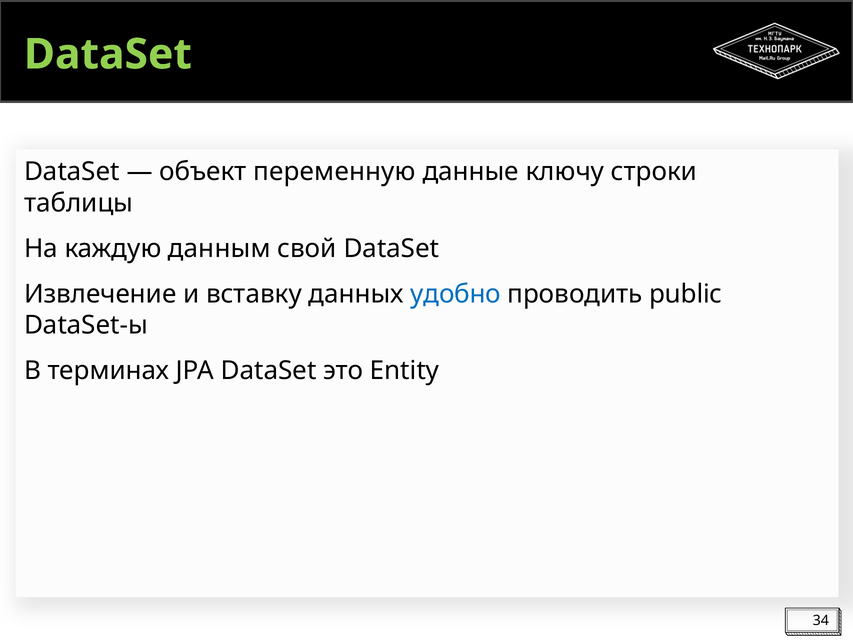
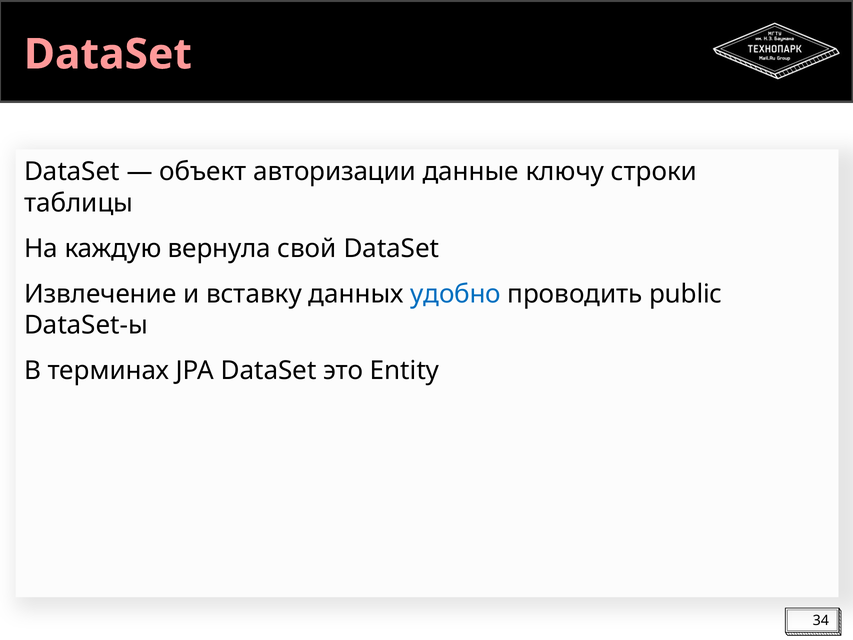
DataSet at (108, 54) colour: light green -> pink
переменную: переменную -> авторизации
данным: данным -> вернула
